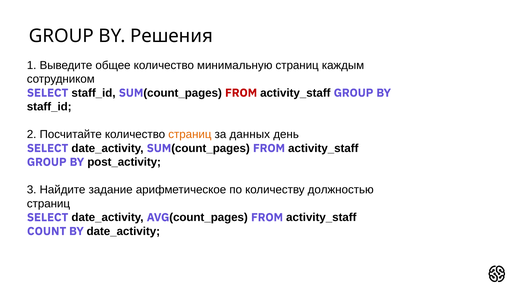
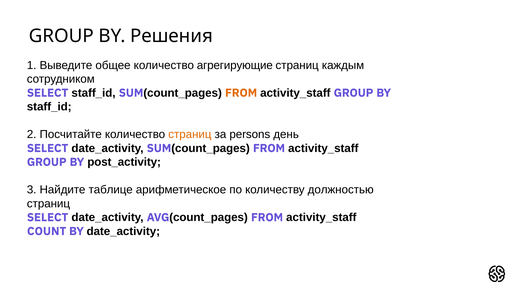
минимальную: минимальную -> агрегирующие
FROM at (241, 93) colour: red -> orange
данных: данных -> persons
задание: задание -> таблице
